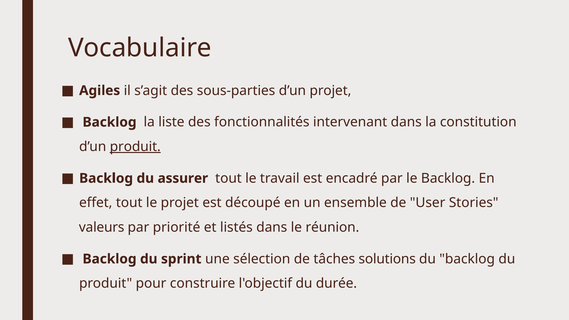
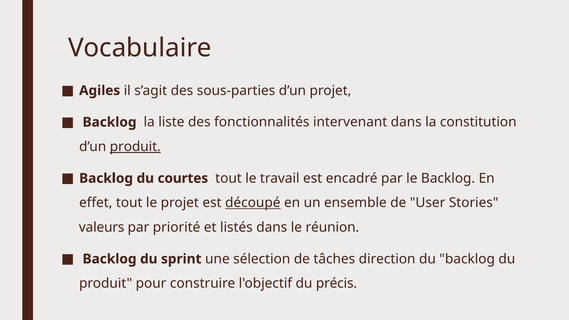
assurer: assurer -> courtes
découpé underline: none -> present
solutions: solutions -> direction
durée: durée -> précis
